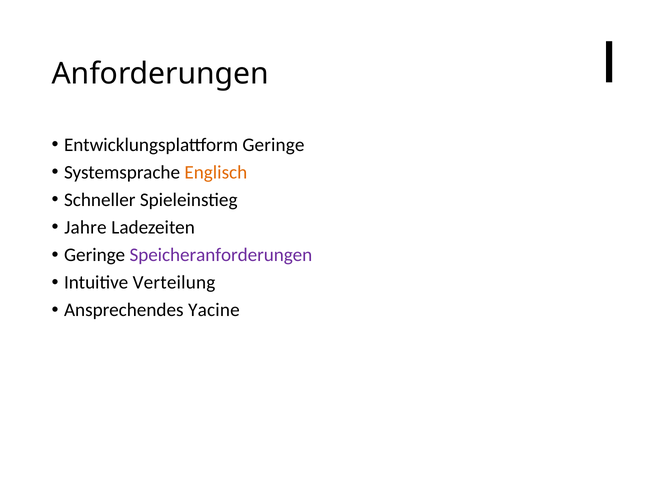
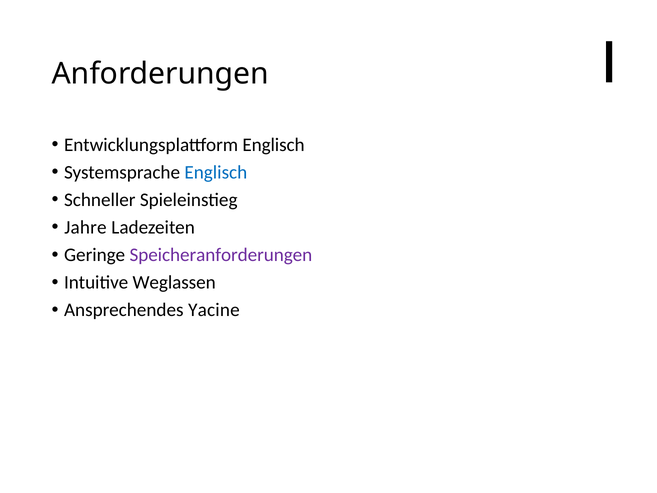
Entwicklungsplattform Geringe: Geringe -> Englisch
Englisch at (216, 172) colour: orange -> blue
Verteilung: Verteilung -> Weglassen
